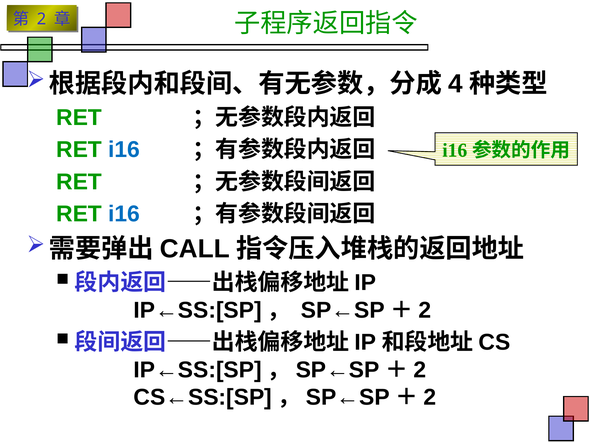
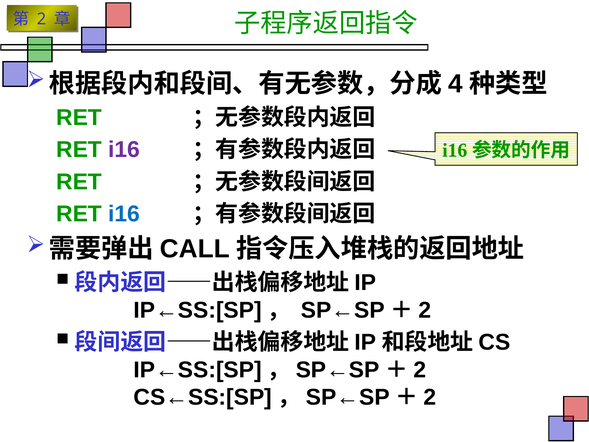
i16 at (124, 150) colour: blue -> purple
